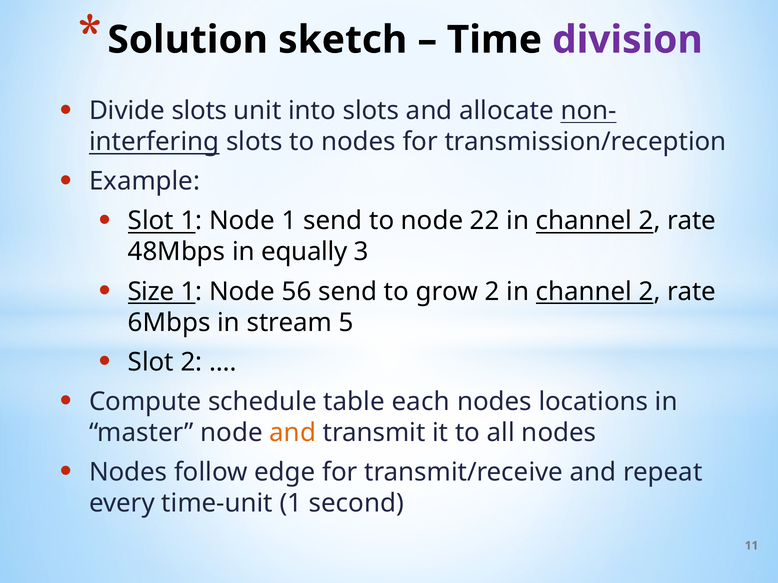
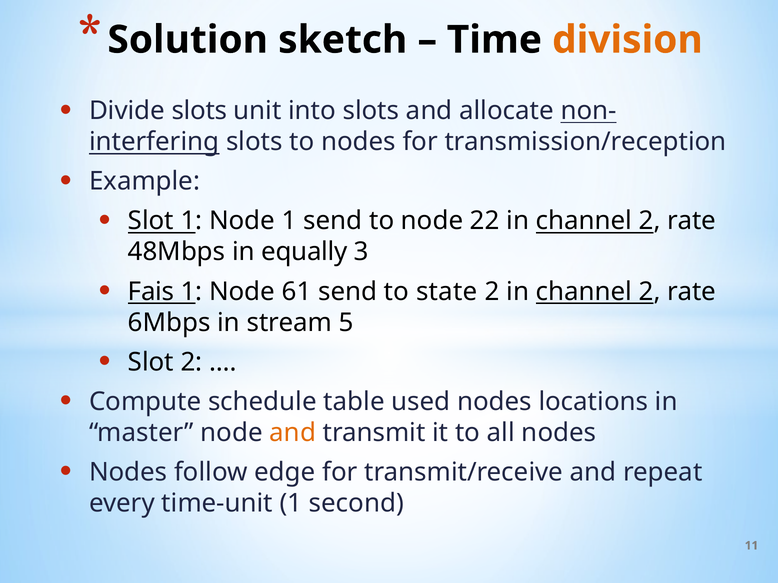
division colour: purple -> orange
Size: Size -> Fais
56: 56 -> 61
grow: grow -> state
each: each -> used
